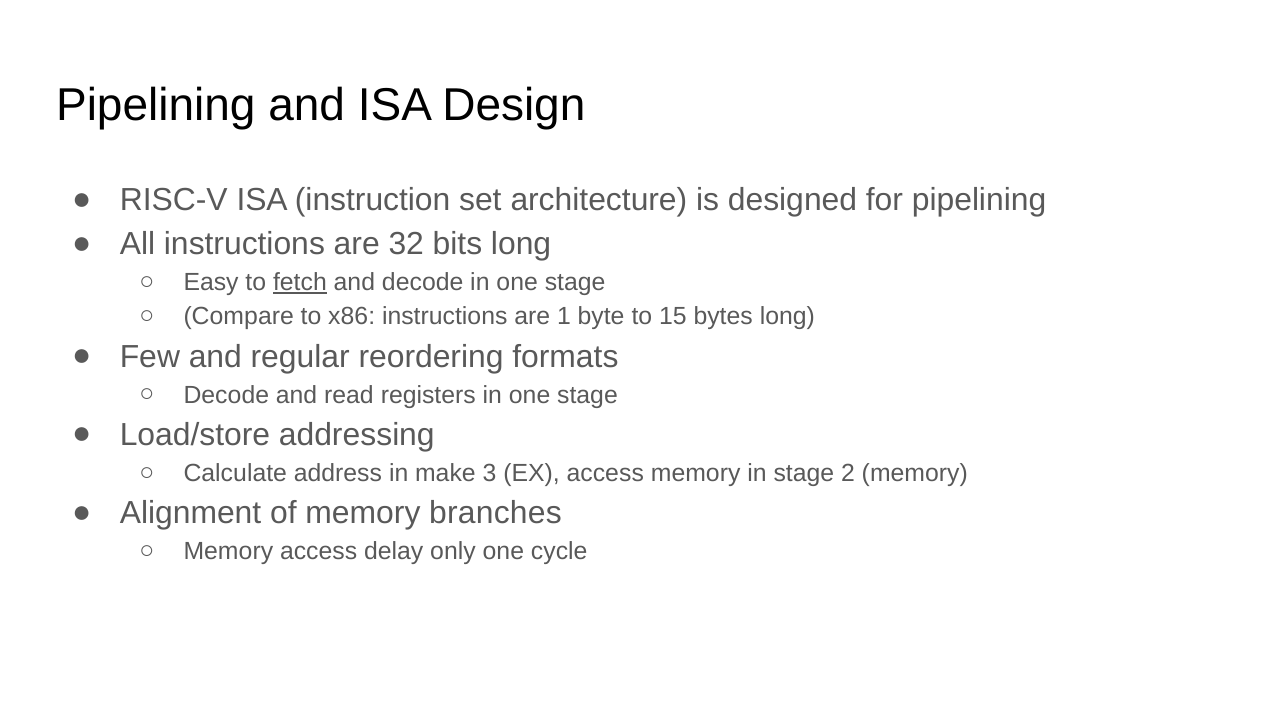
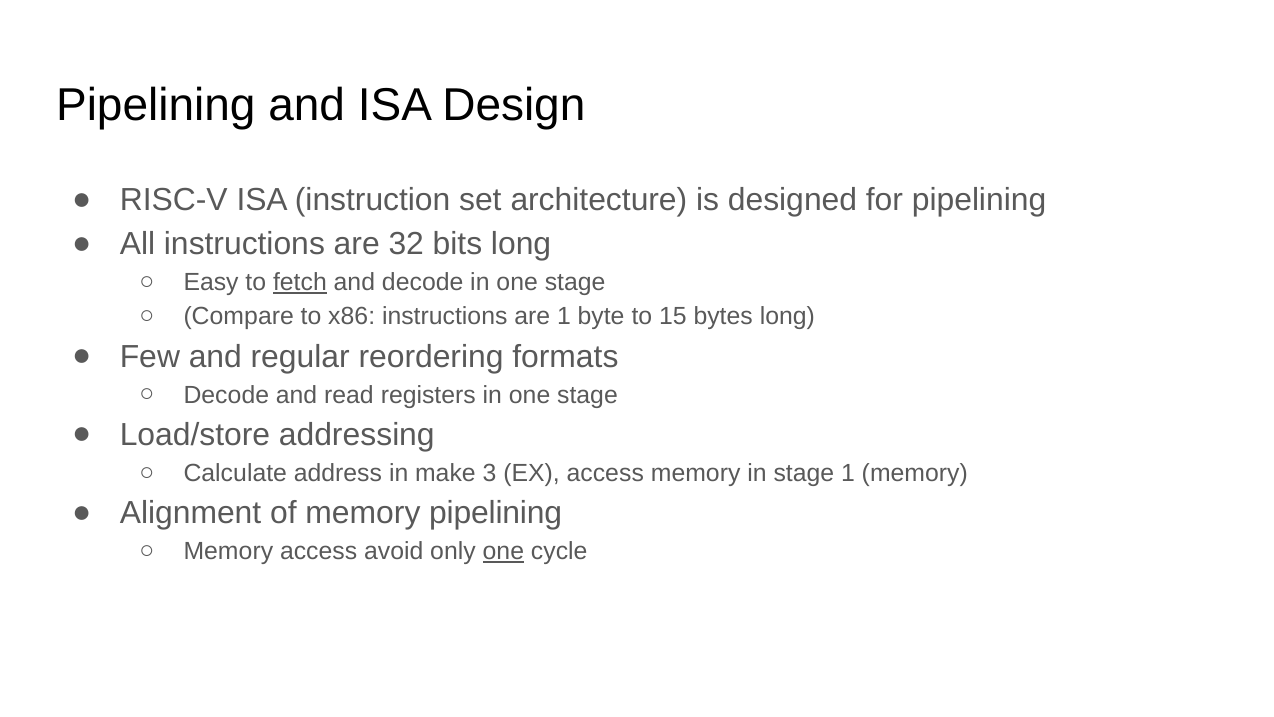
stage 2: 2 -> 1
memory branches: branches -> pipelining
delay: delay -> avoid
one at (503, 551) underline: none -> present
